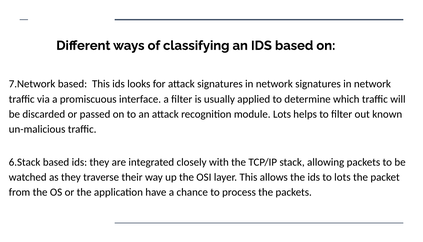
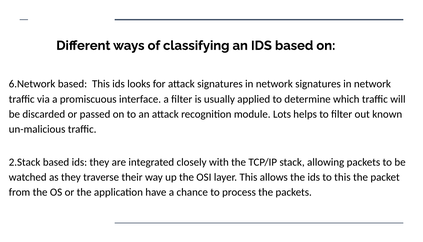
7.Network: 7.Network -> 6.Network
6.Stack: 6.Stack -> 2.Stack
to lots: lots -> this
